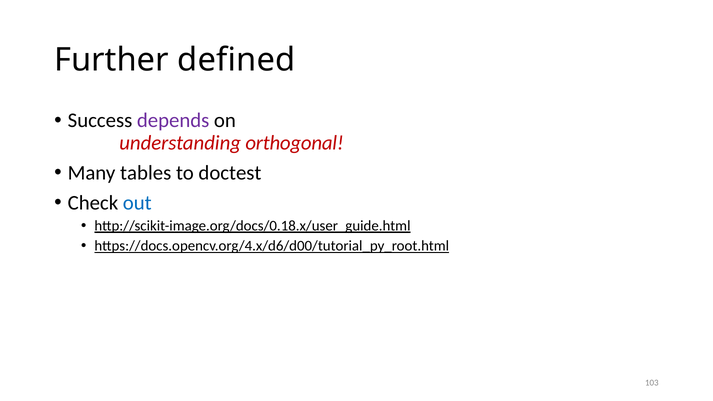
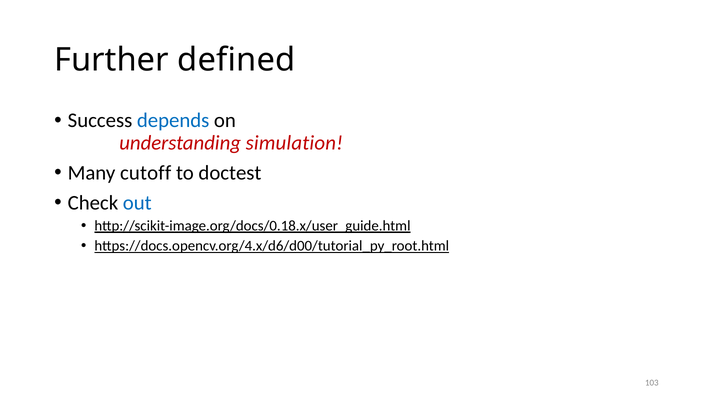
depends colour: purple -> blue
orthogonal: orthogonal -> simulation
tables: tables -> cutoff
